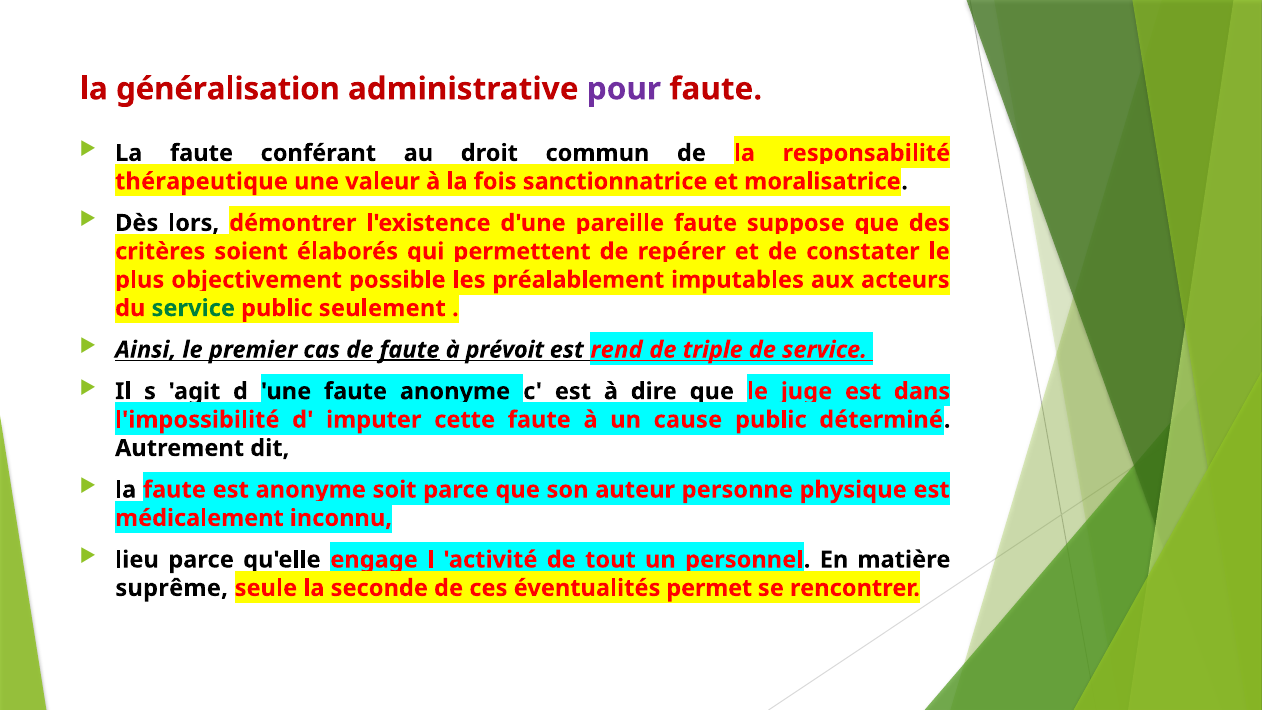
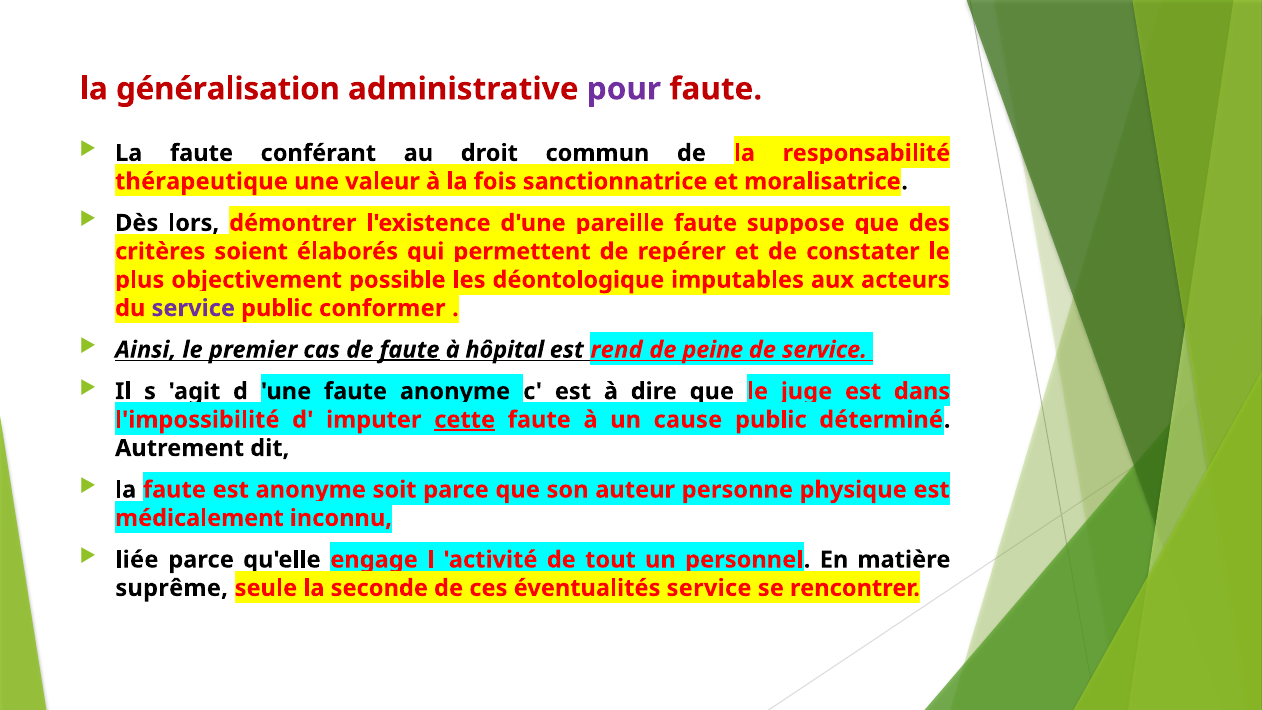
préalablement: préalablement -> déontologique
service at (193, 308) colour: green -> purple
seulement: seulement -> conformer
prévoit: prévoit -> hôpital
triple: triple -> peine
cette underline: none -> present
lieu: lieu -> liée
éventualités permet: permet -> service
